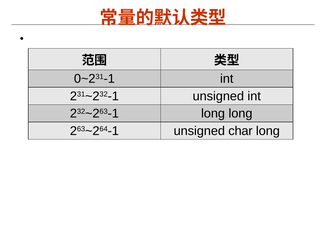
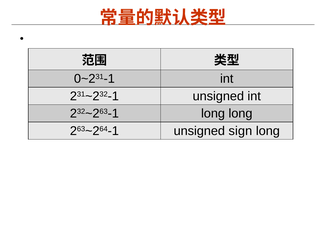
char: char -> sign
